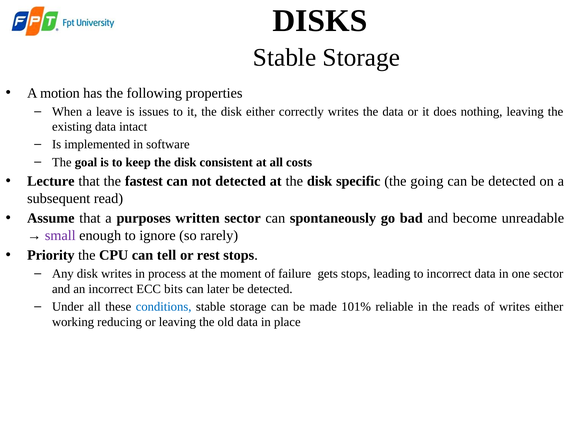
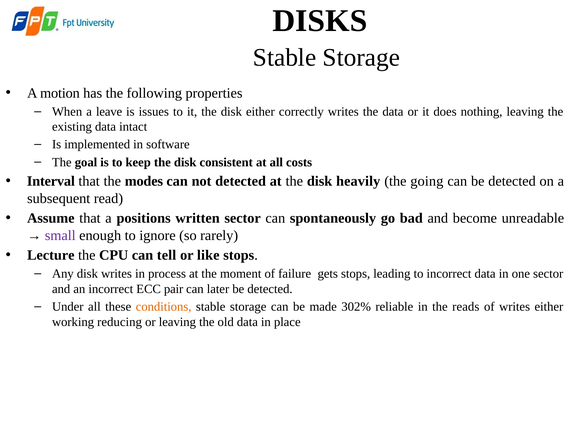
Lecture: Lecture -> Interval
fastest: fastest -> modes
specific: specific -> heavily
purposes: purposes -> positions
Priority: Priority -> Lecture
rest: rest -> like
bits: bits -> pair
conditions colour: blue -> orange
101%: 101% -> 302%
